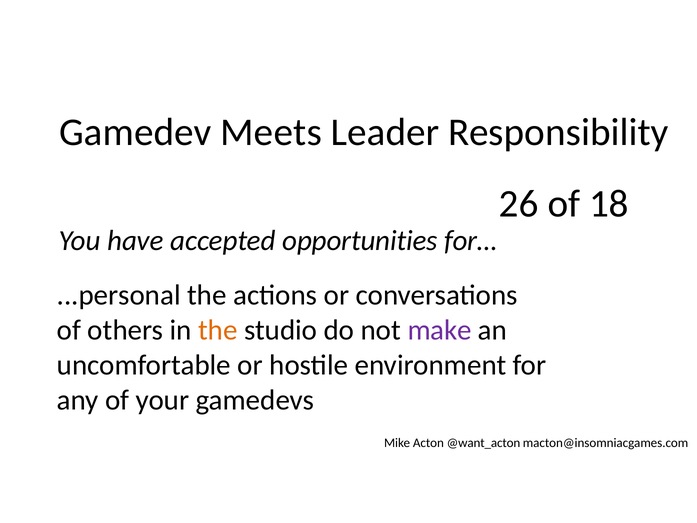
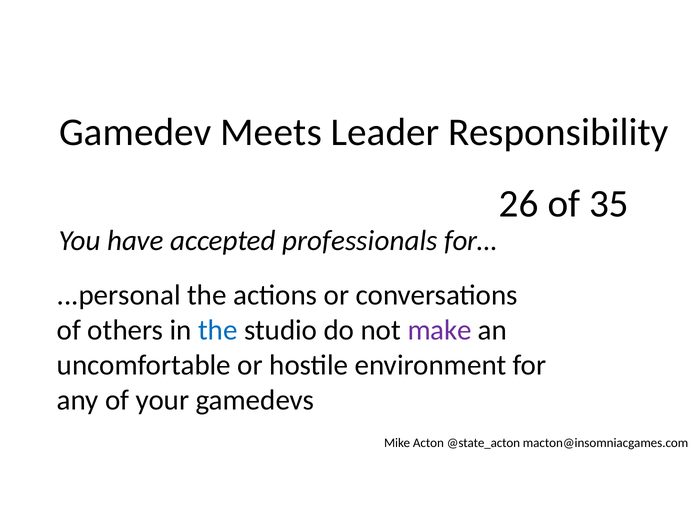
18: 18 -> 35
opportunities: opportunities -> professionals
the at (218, 330) colour: orange -> blue
@want_acton: @want_acton -> @state_acton
